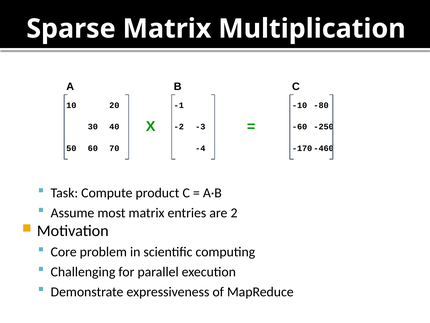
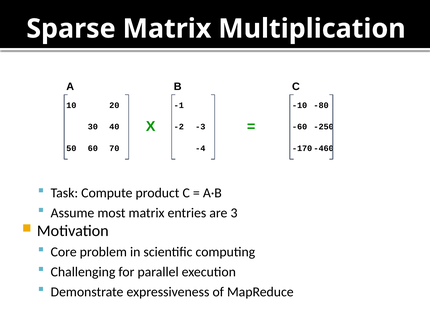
2: 2 -> 3
